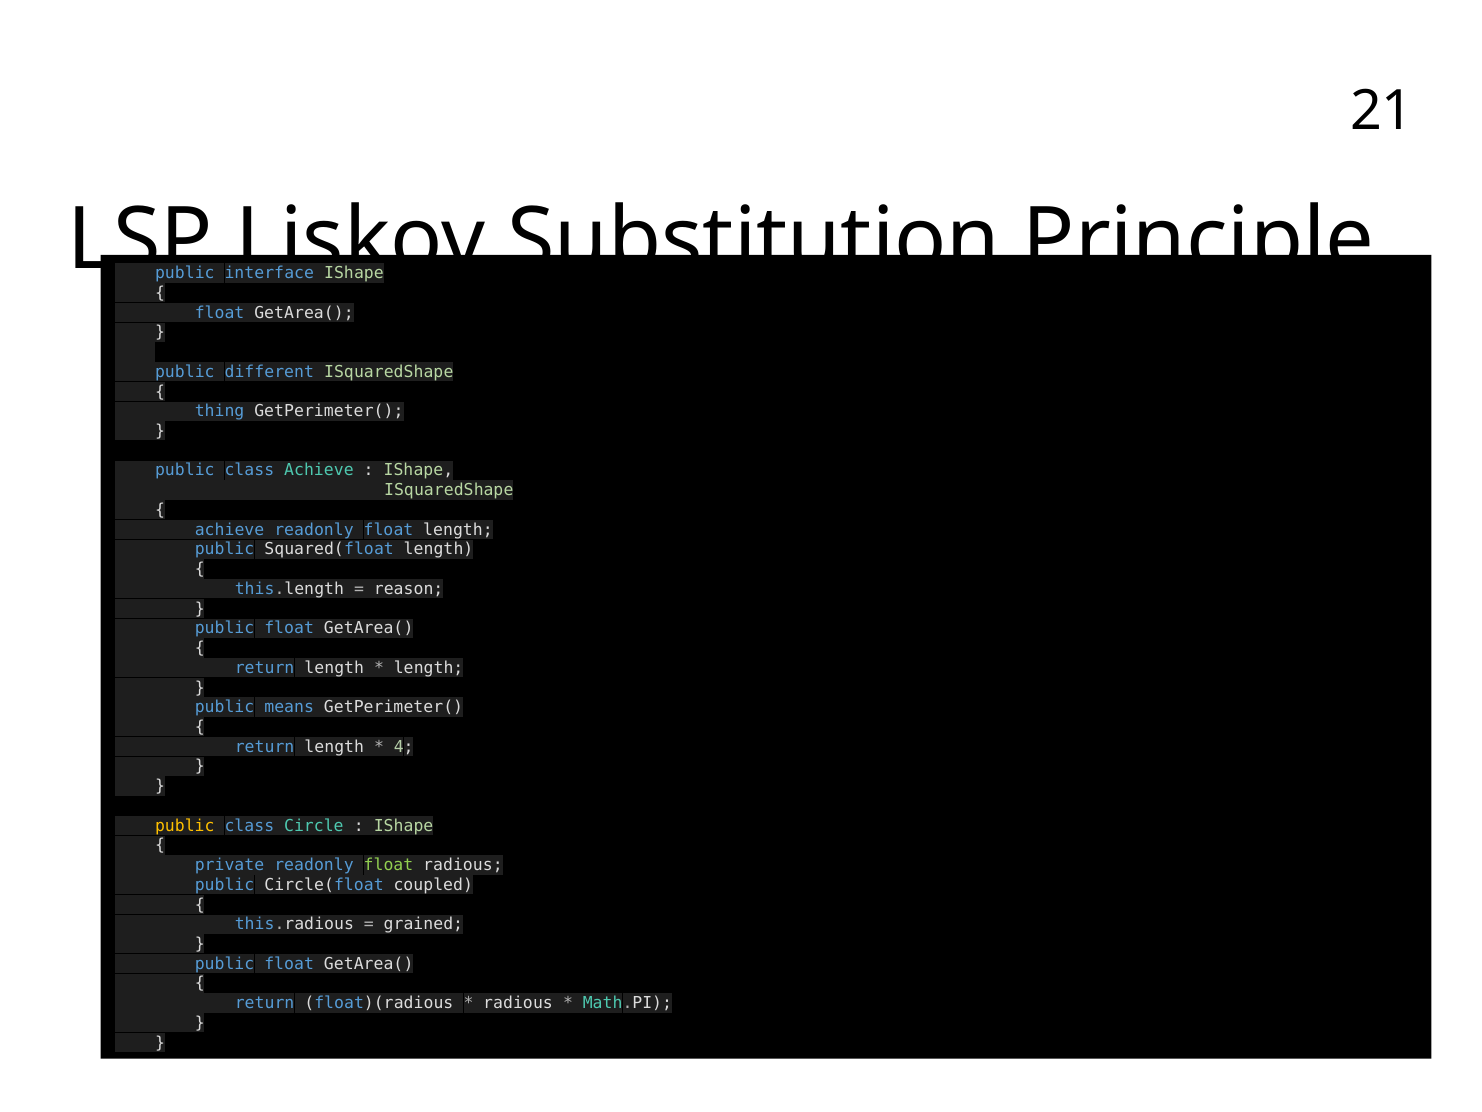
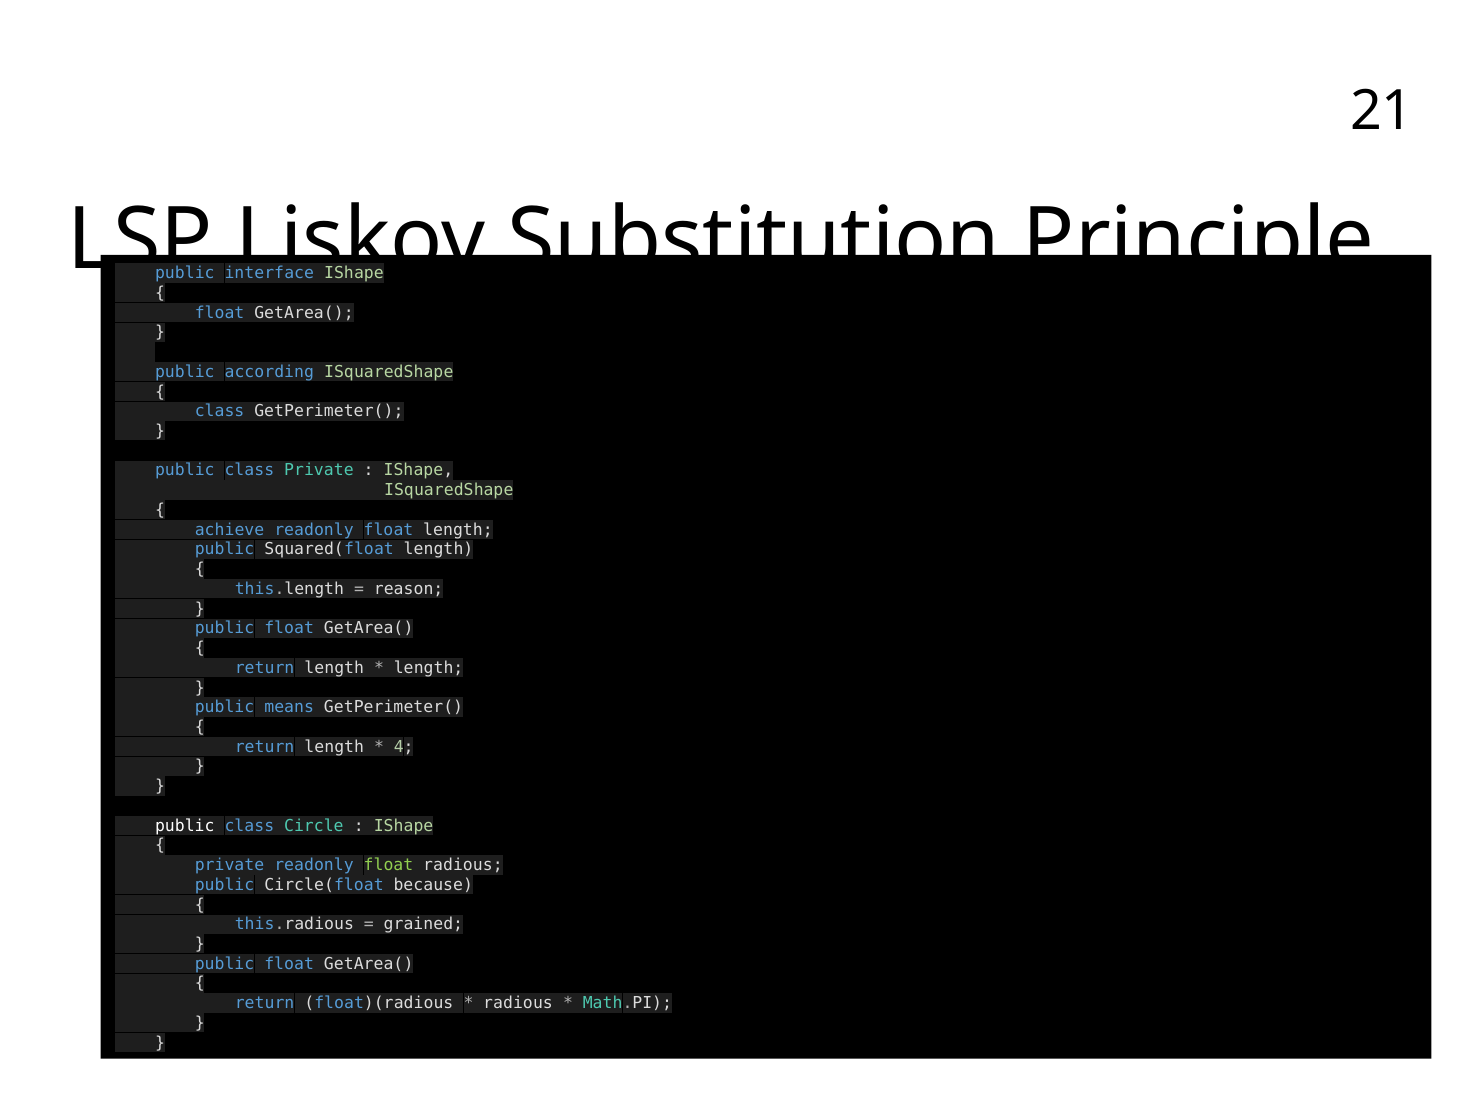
different: different -> according
thing at (220, 411): thing -> class
class Achieve: Achieve -> Private
public at (185, 825) colour: yellow -> white
coupled: coupled -> because
